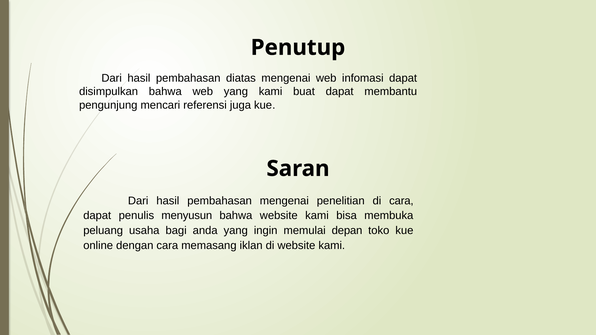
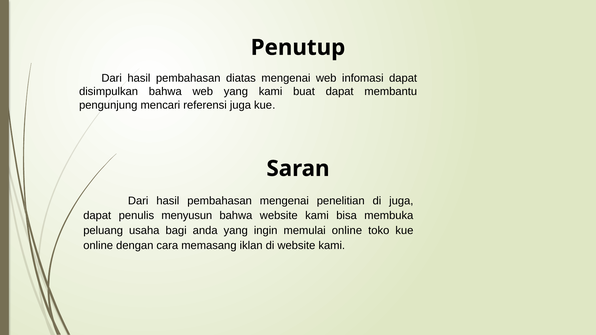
di cara: cara -> juga
memulai depan: depan -> online
